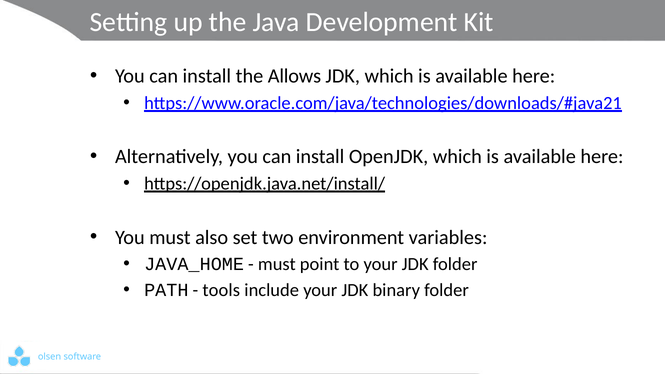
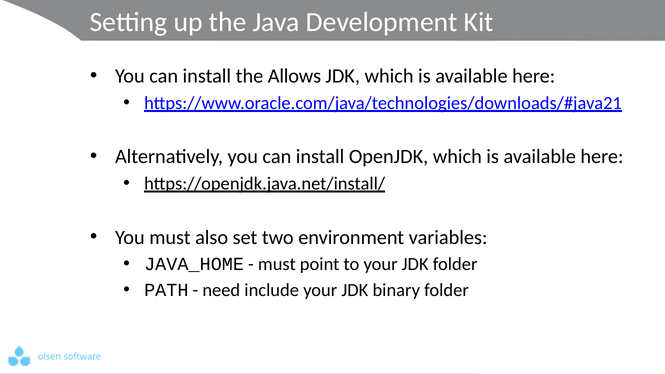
tools: tools -> need
